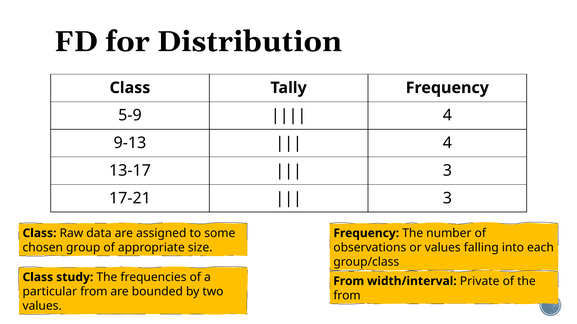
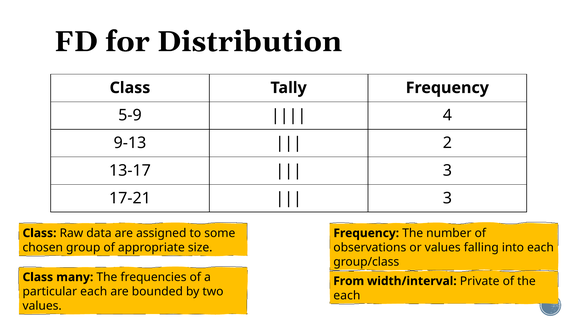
4 at (447, 143): 4 -> 2
study: study -> many
particular from: from -> each
from at (347, 296): from -> each
